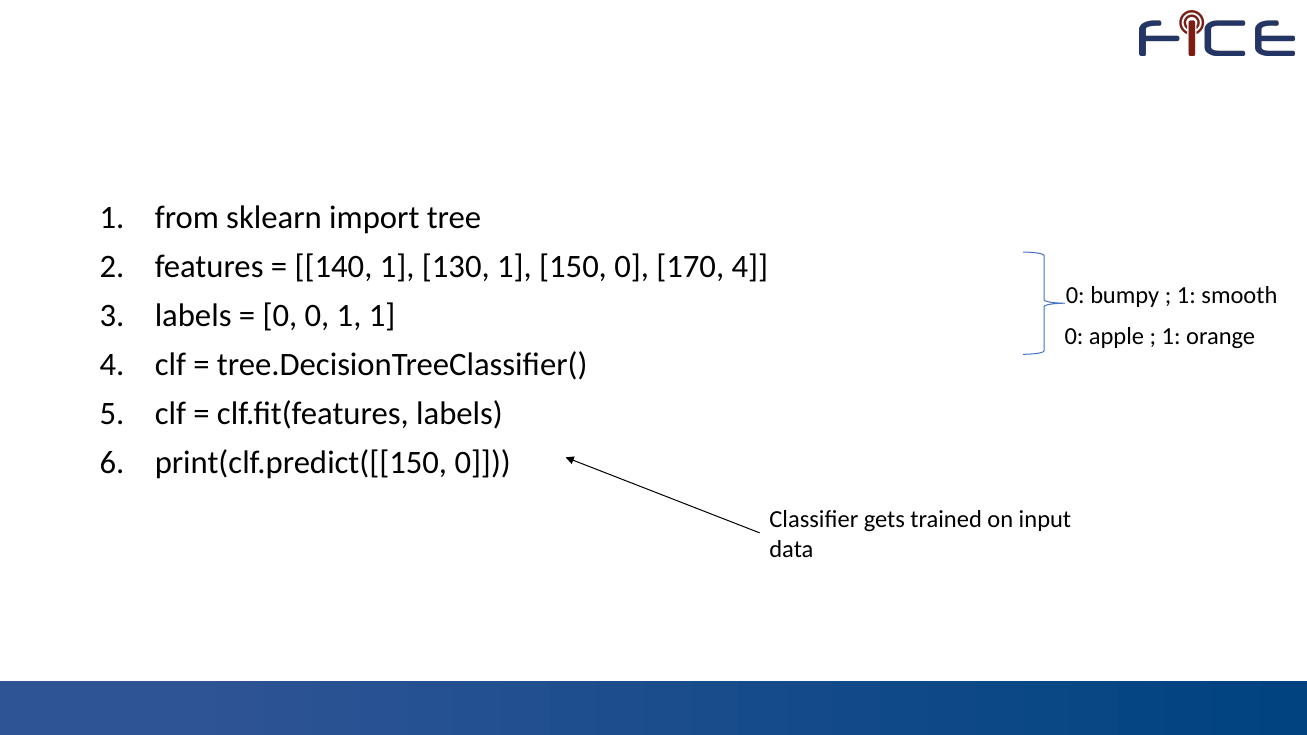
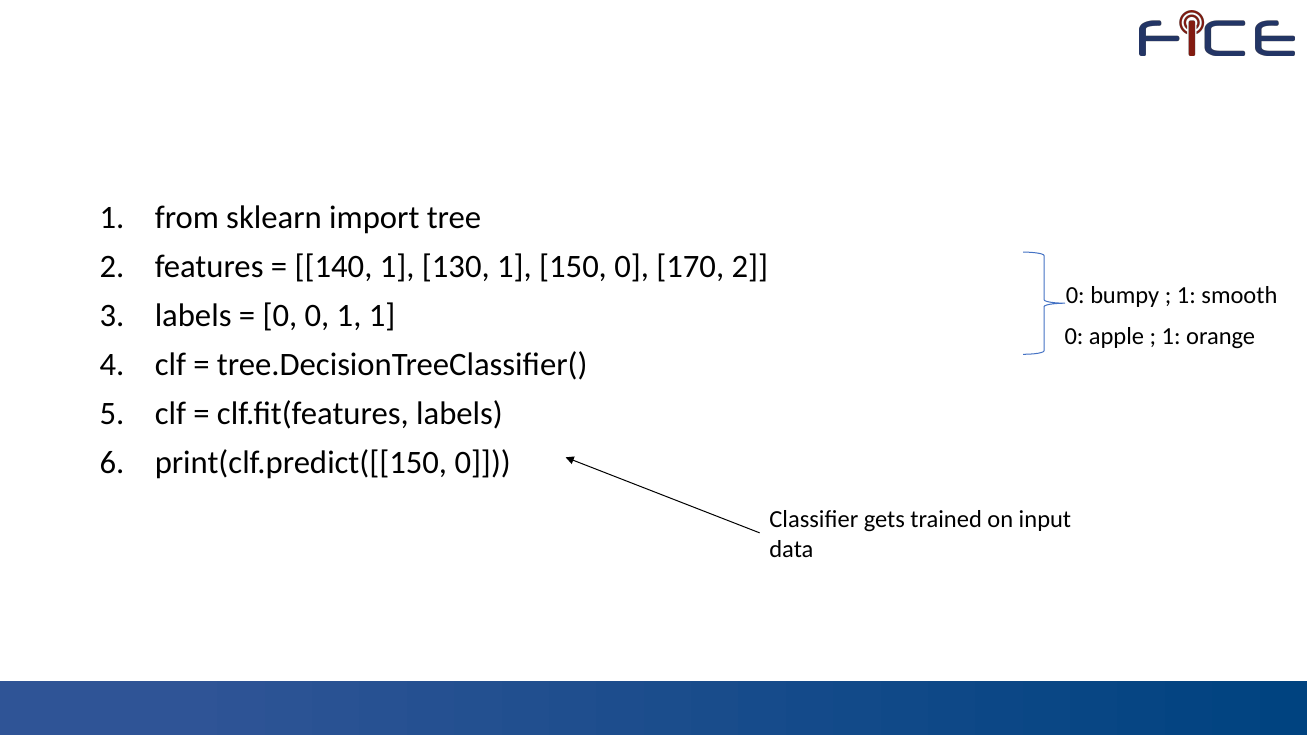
170 4: 4 -> 2
